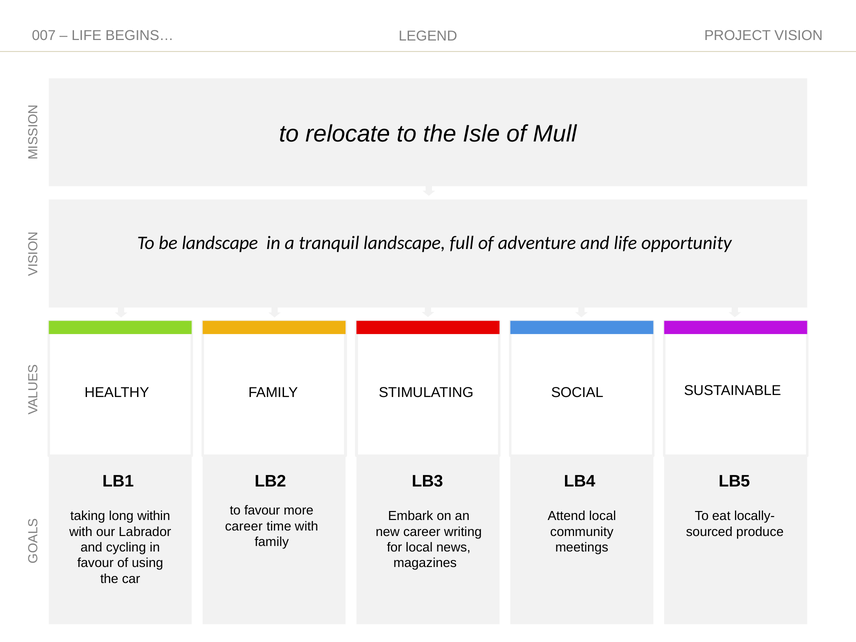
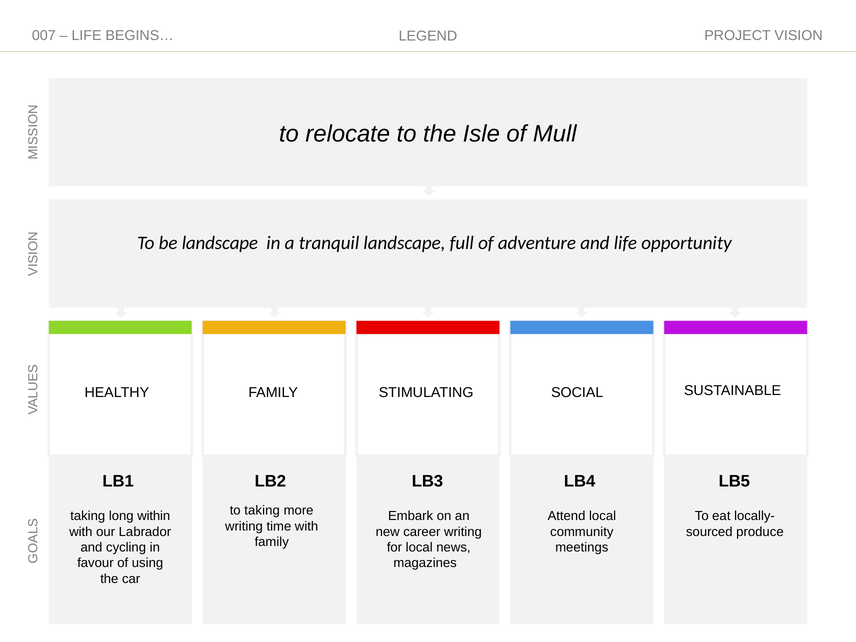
to favour: favour -> taking
career at (244, 526): career -> writing
